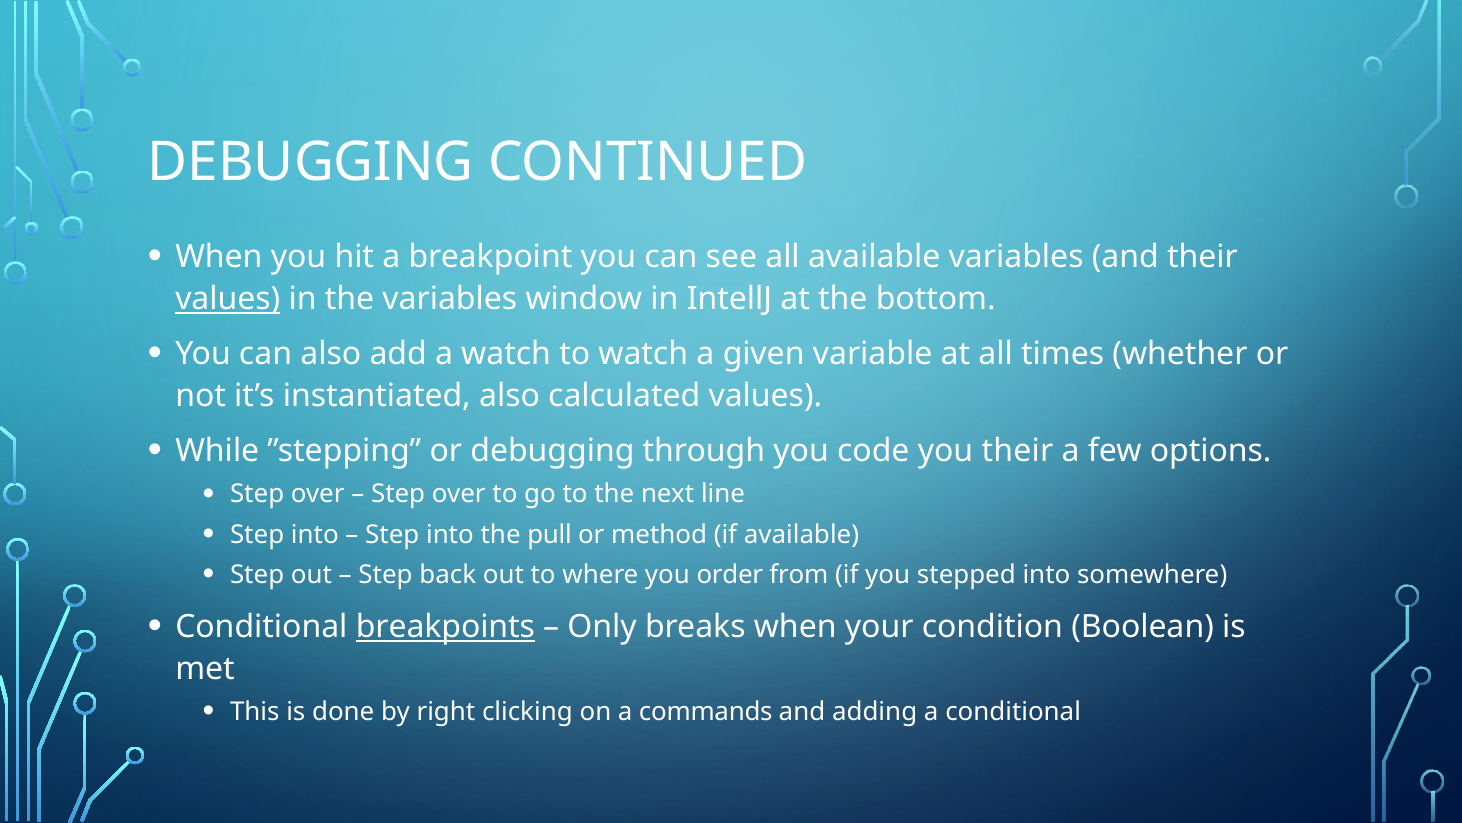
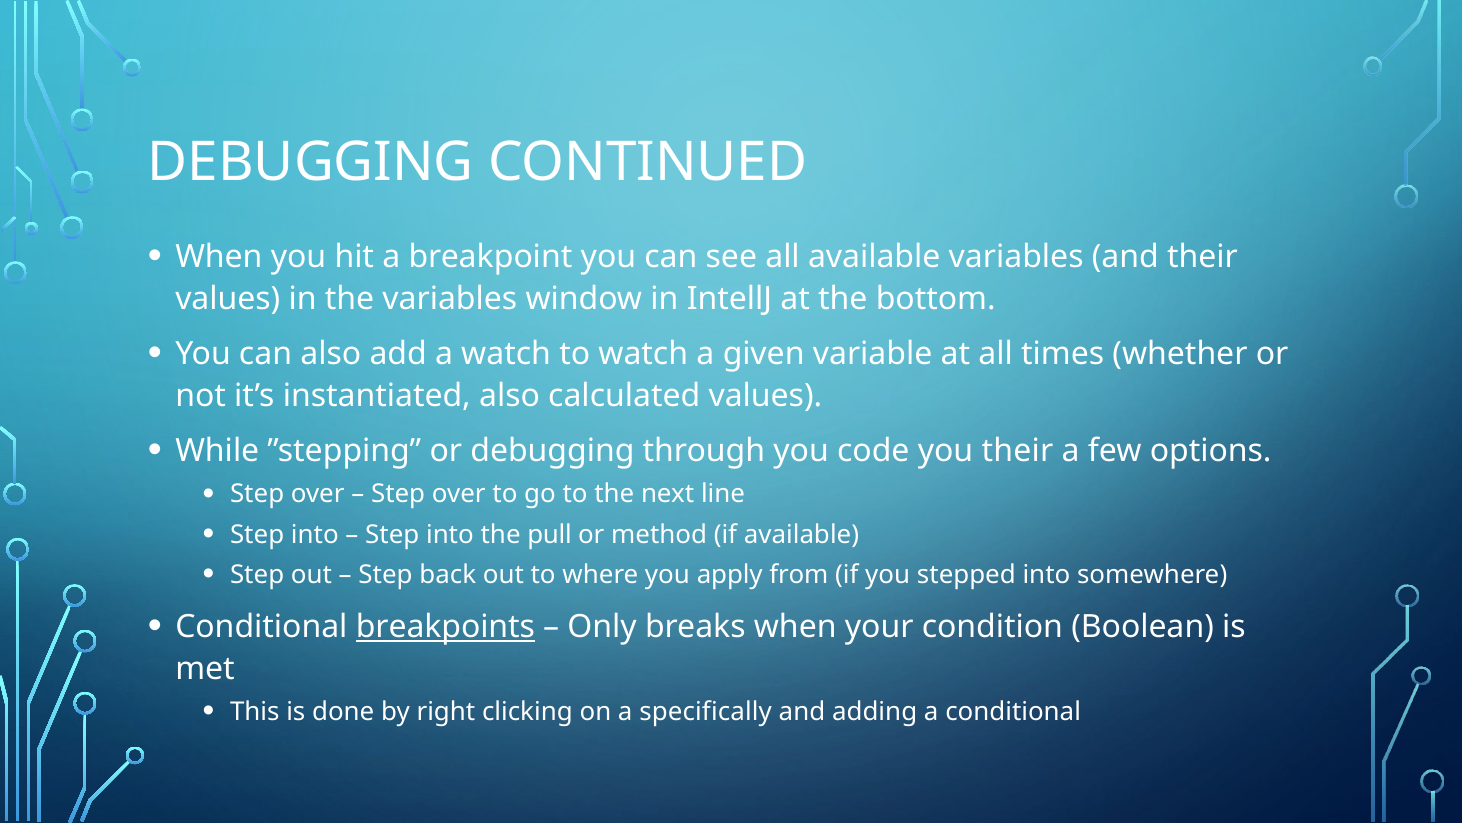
values at (228, 299) underline: present -> none
order: order -> apply
commands: commands -> specifically
